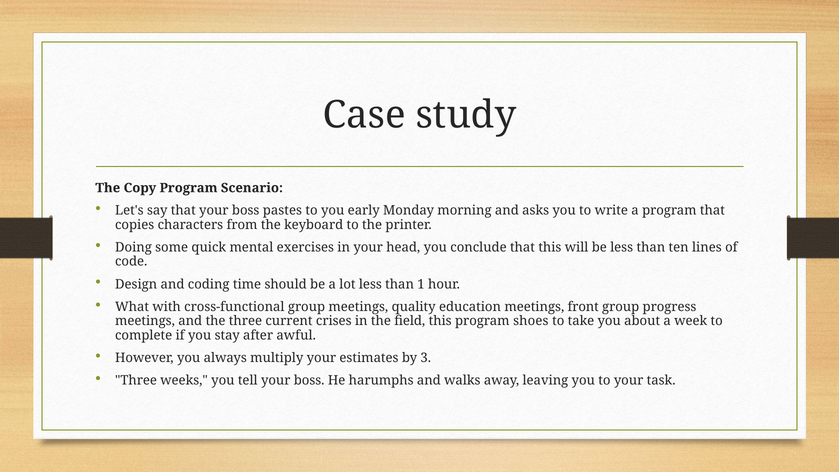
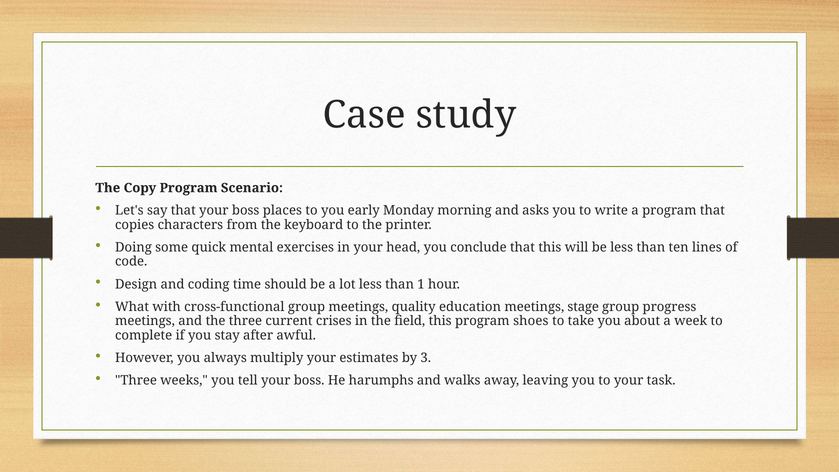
pastes: pastes -> places
front: front -> stage
